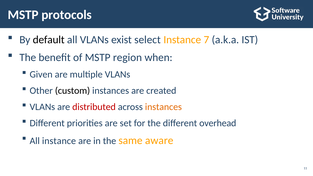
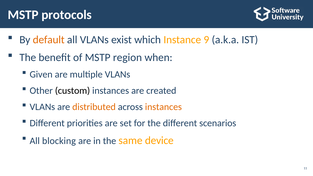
default colour: black -> orange
select: select -> which
7: 7 -> 9
distributed colour: red -> orange
overhead: overhead -> scenarios
All instance: instance -> blocking
aware: aware -> device
